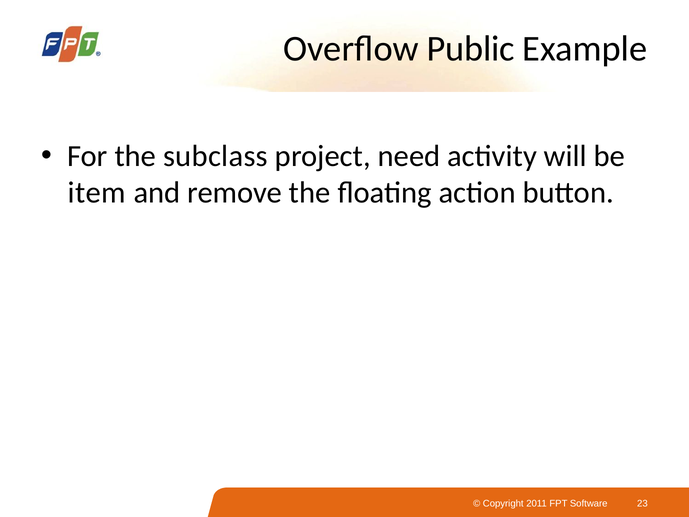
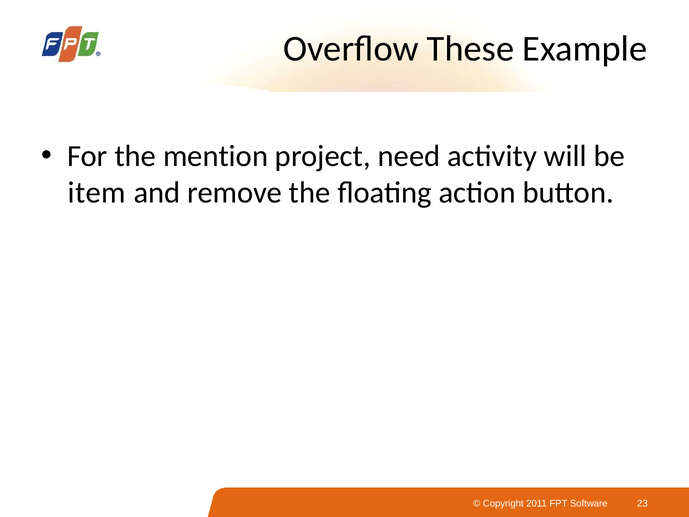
Public: Public -> These
subclass: subclass -> mention
